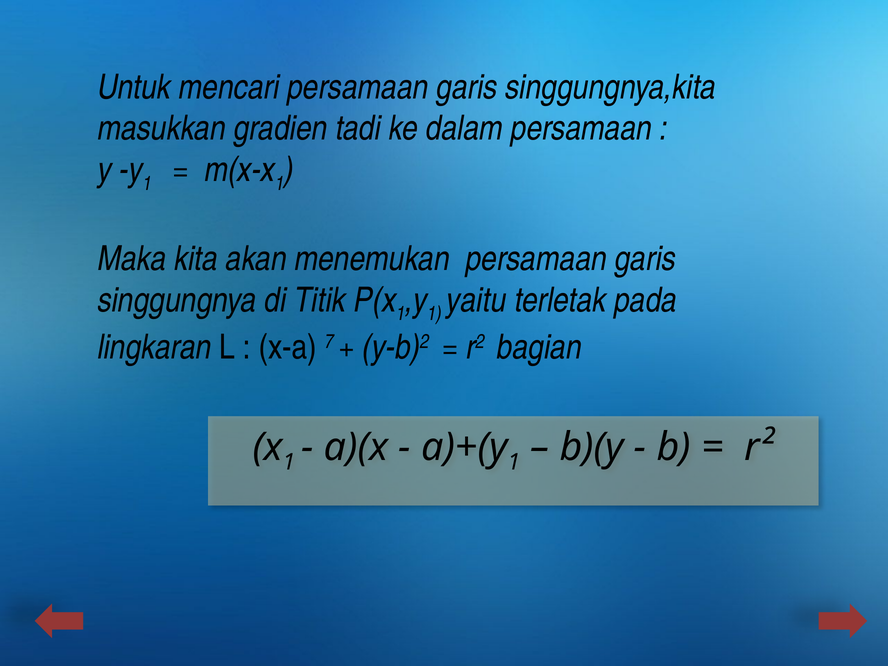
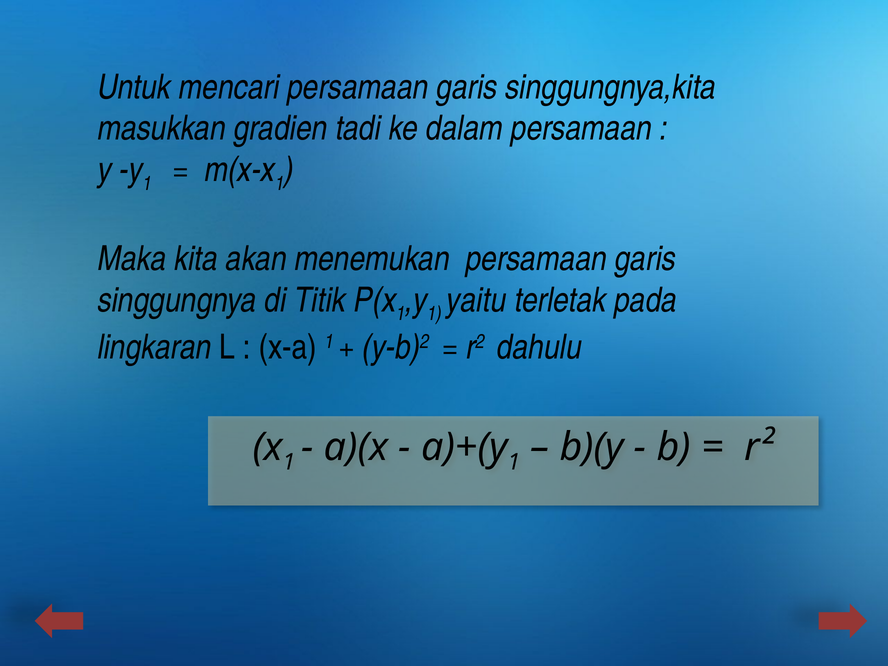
x-a 7: 7 -> 1
bagian: bagian -> dahulu
